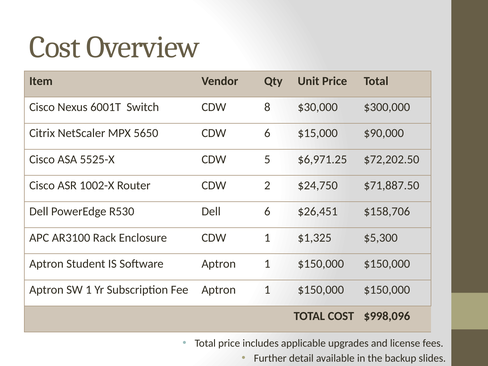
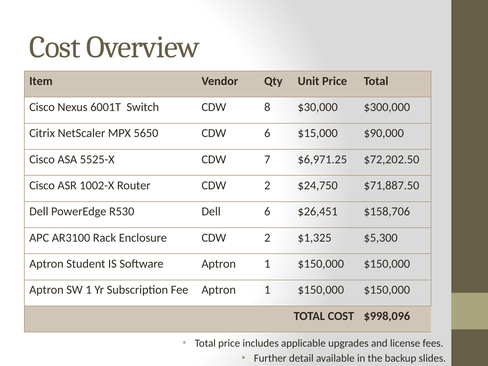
5: 5 -> 7
Enclosure CDW 1: 1 -> 2
